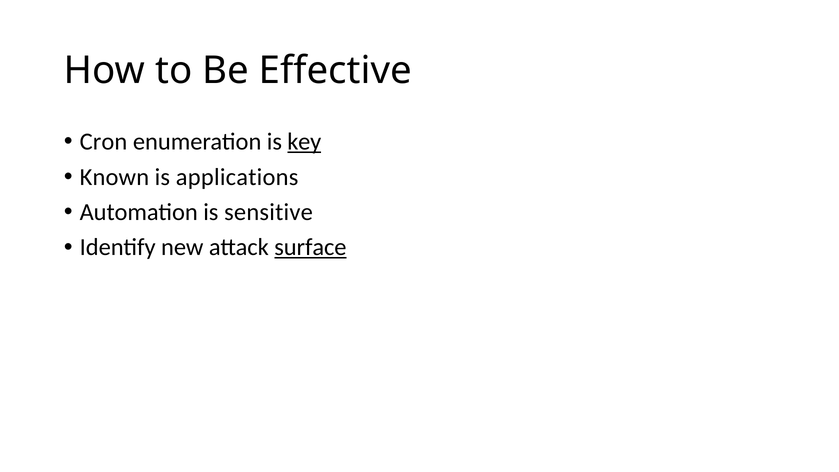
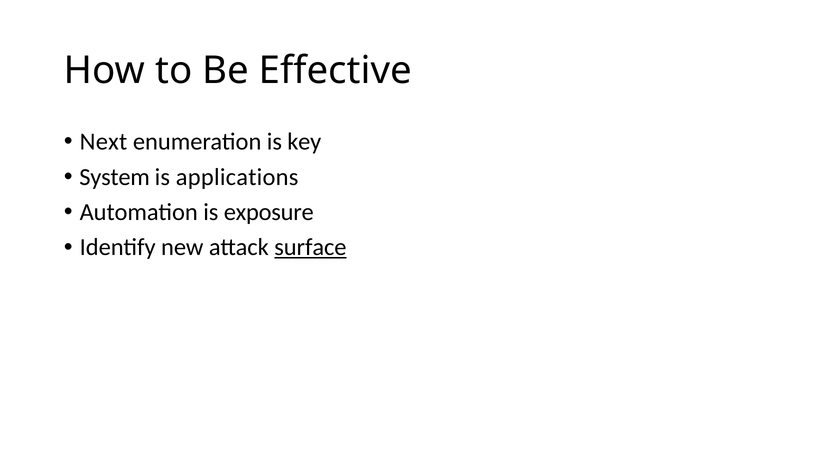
Cron: Cron -> Next
key underline: present -> none
Known: Known -> System
sensitive: sensitive -> exposure
